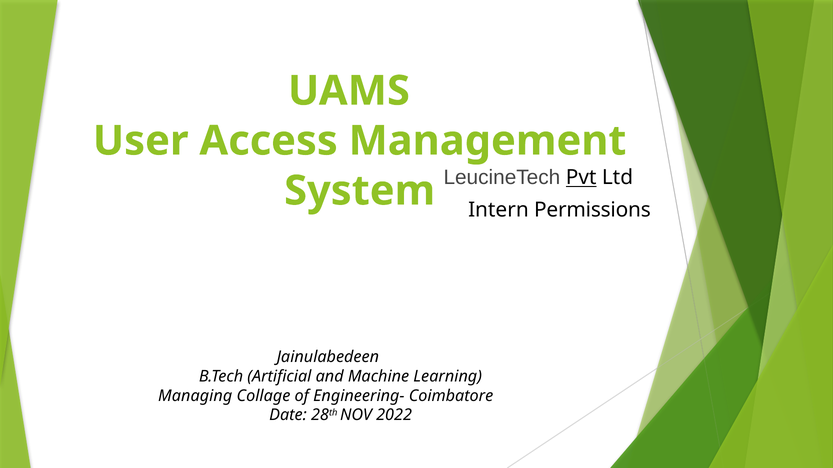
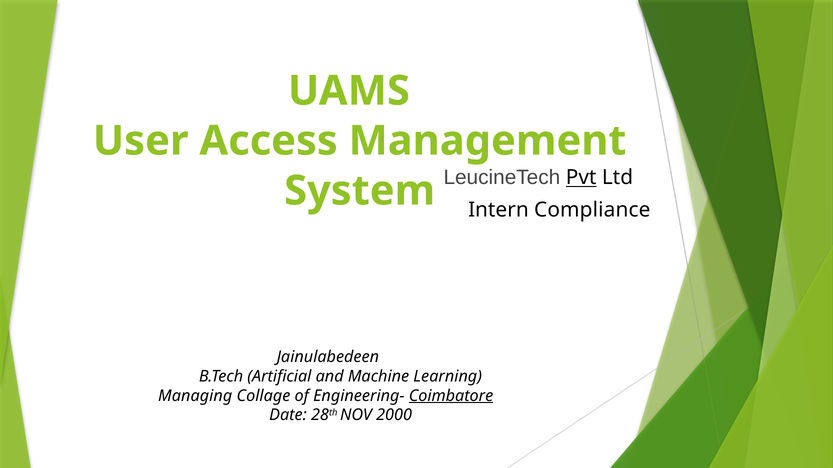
Permissions: Permissions -> Compliance
Coimbatore underline: none -> present
2022: 2022 -> 2000
